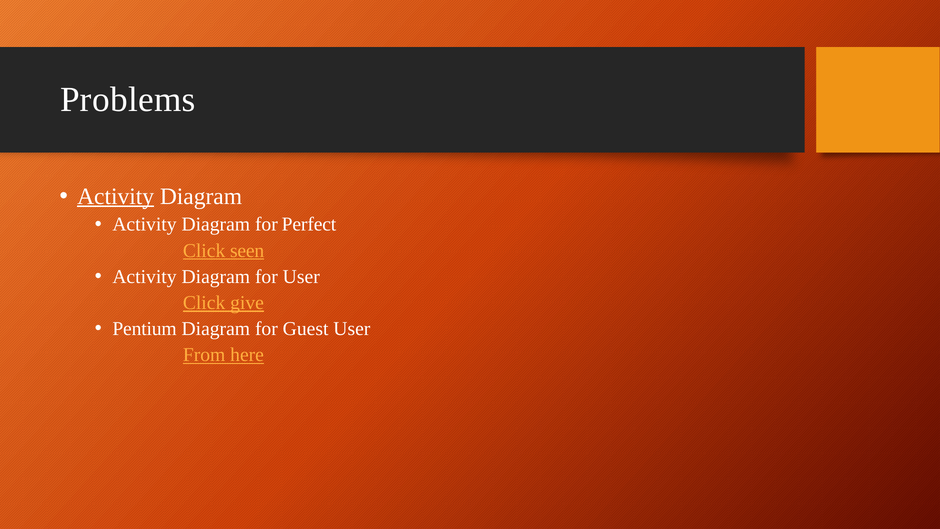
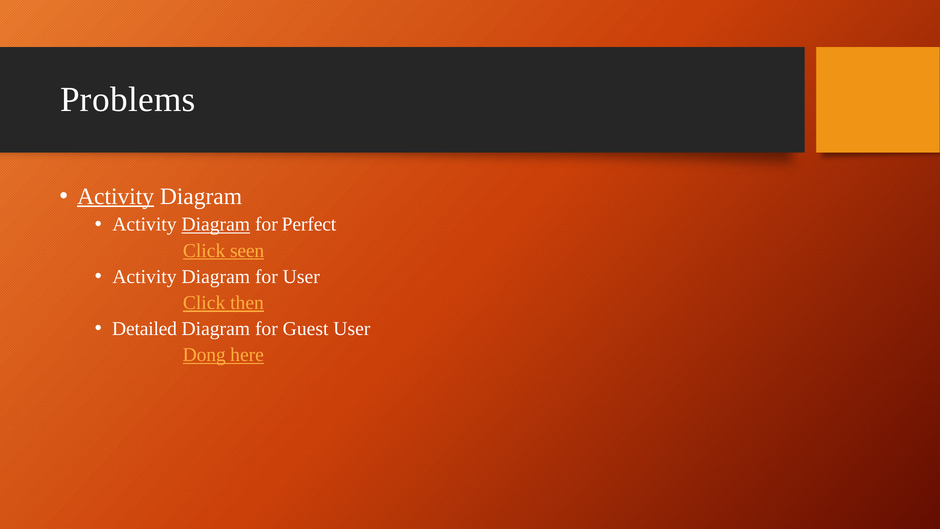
Diagram at (216, 224) underline: none -> present
give: give -> then
Pentium: Pentium -> Detailed
From: From -> Dong
